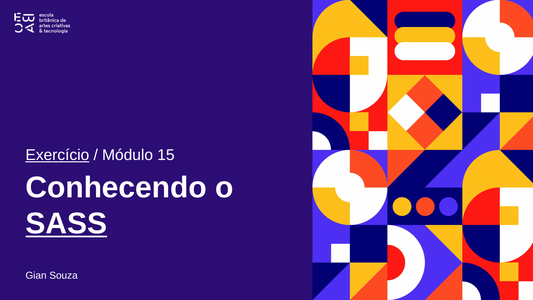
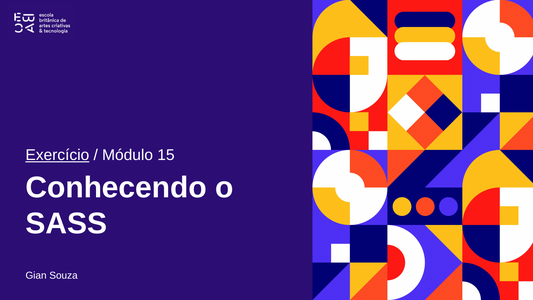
SASS underline: present -> none
